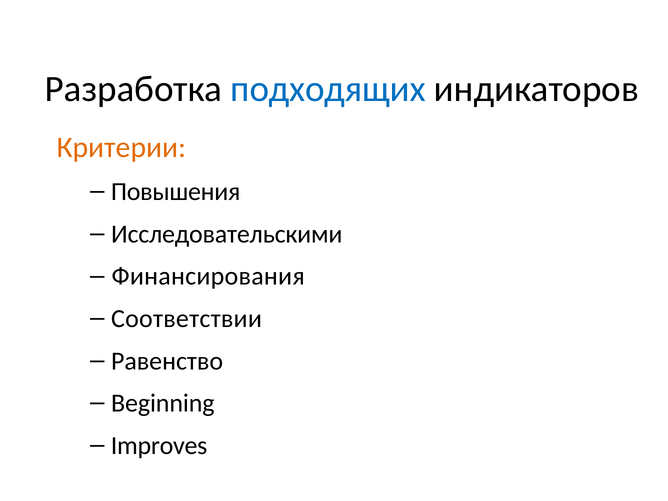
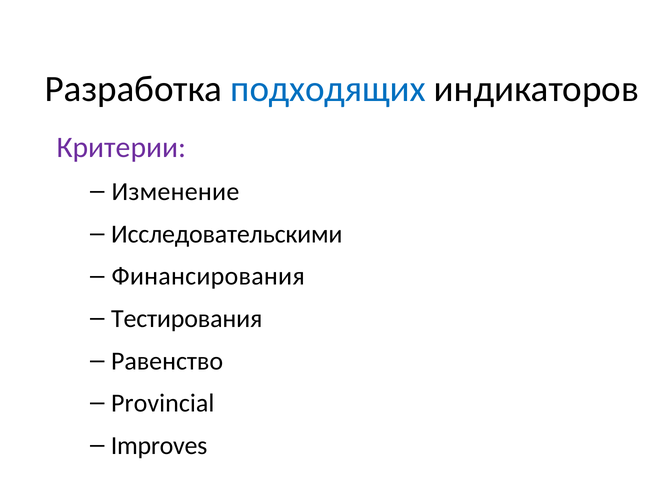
Критерии colour: orange -> purple
Повышения: Повышения -> Изменение
Соответствии: Соответствии -> Тестирования
Beginning: Beginning -> Provincial
